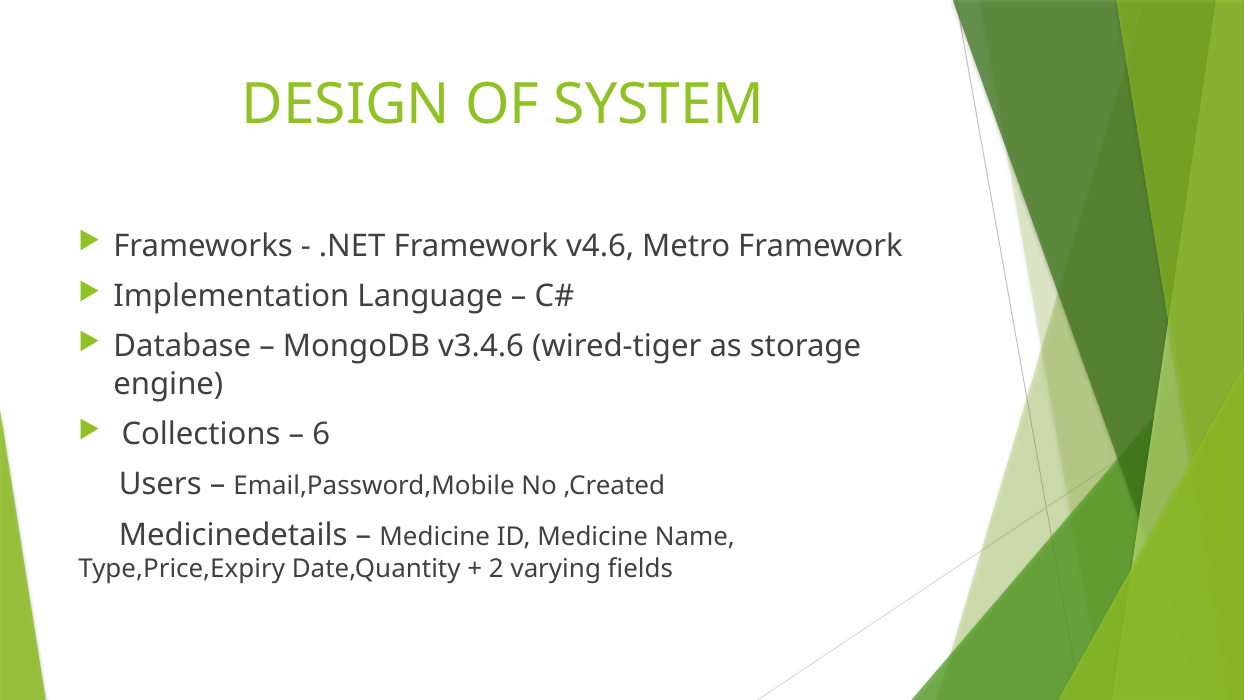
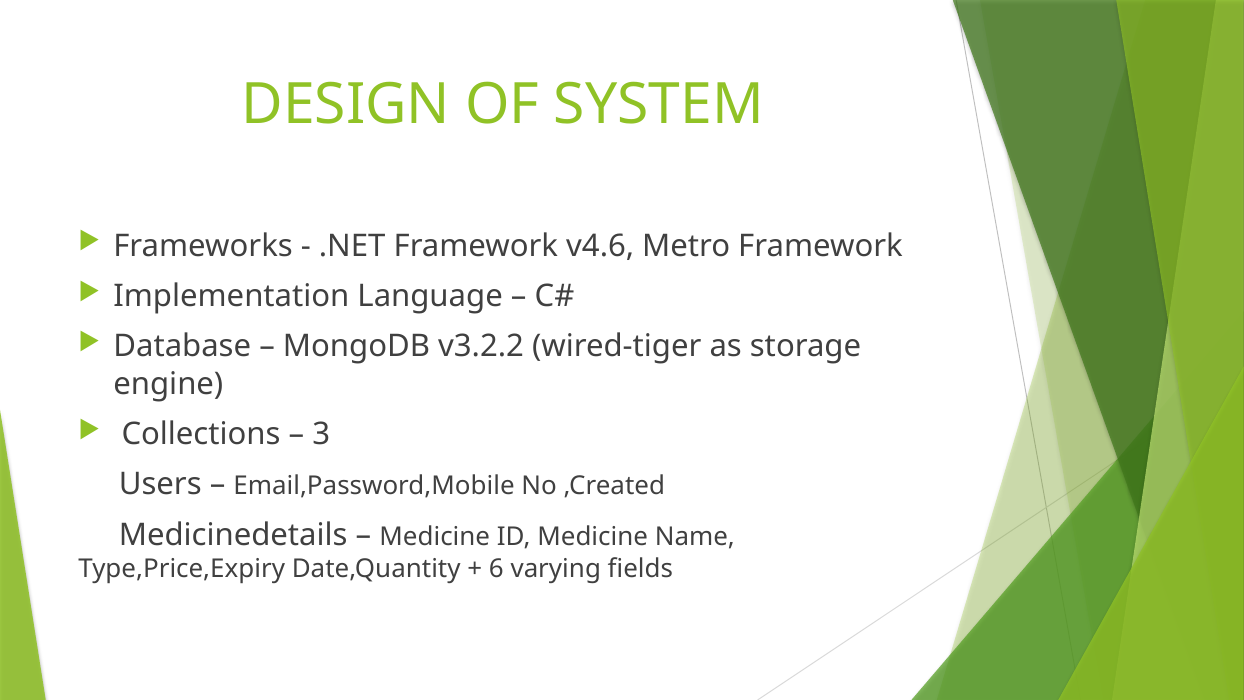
v3.4.6: v3.4.6 -> v3.2.2
6: 6 -> 3
2: 2 -> 6
